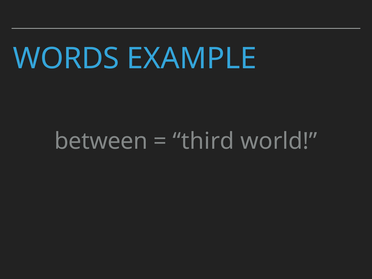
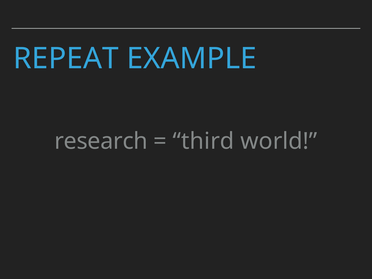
WORDS: WORDS -> REPEAT
between: between -> research
